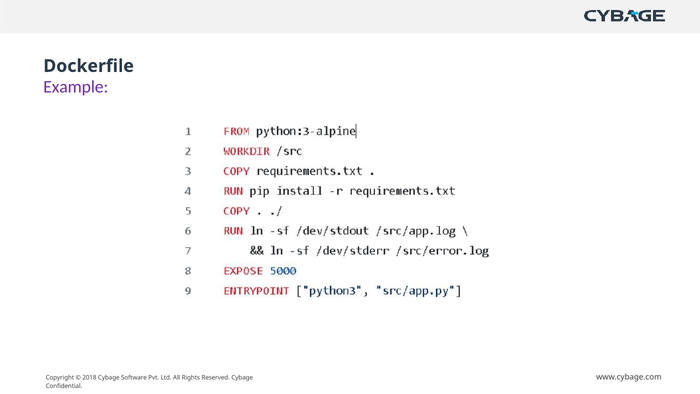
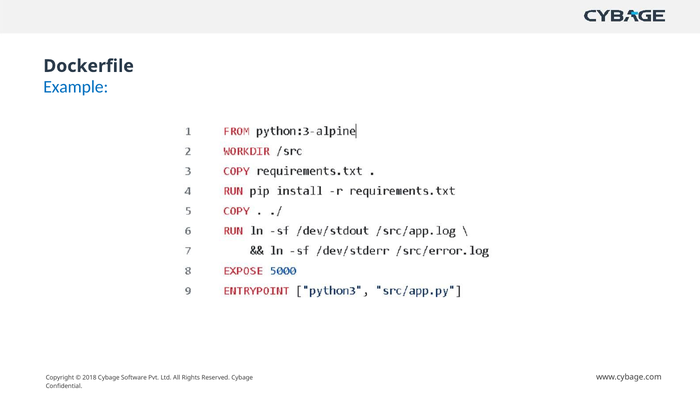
Example colour: purple -> blue
